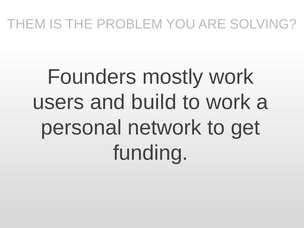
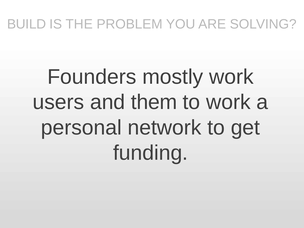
THEM: THEM -> BUILD
build: build -> them
